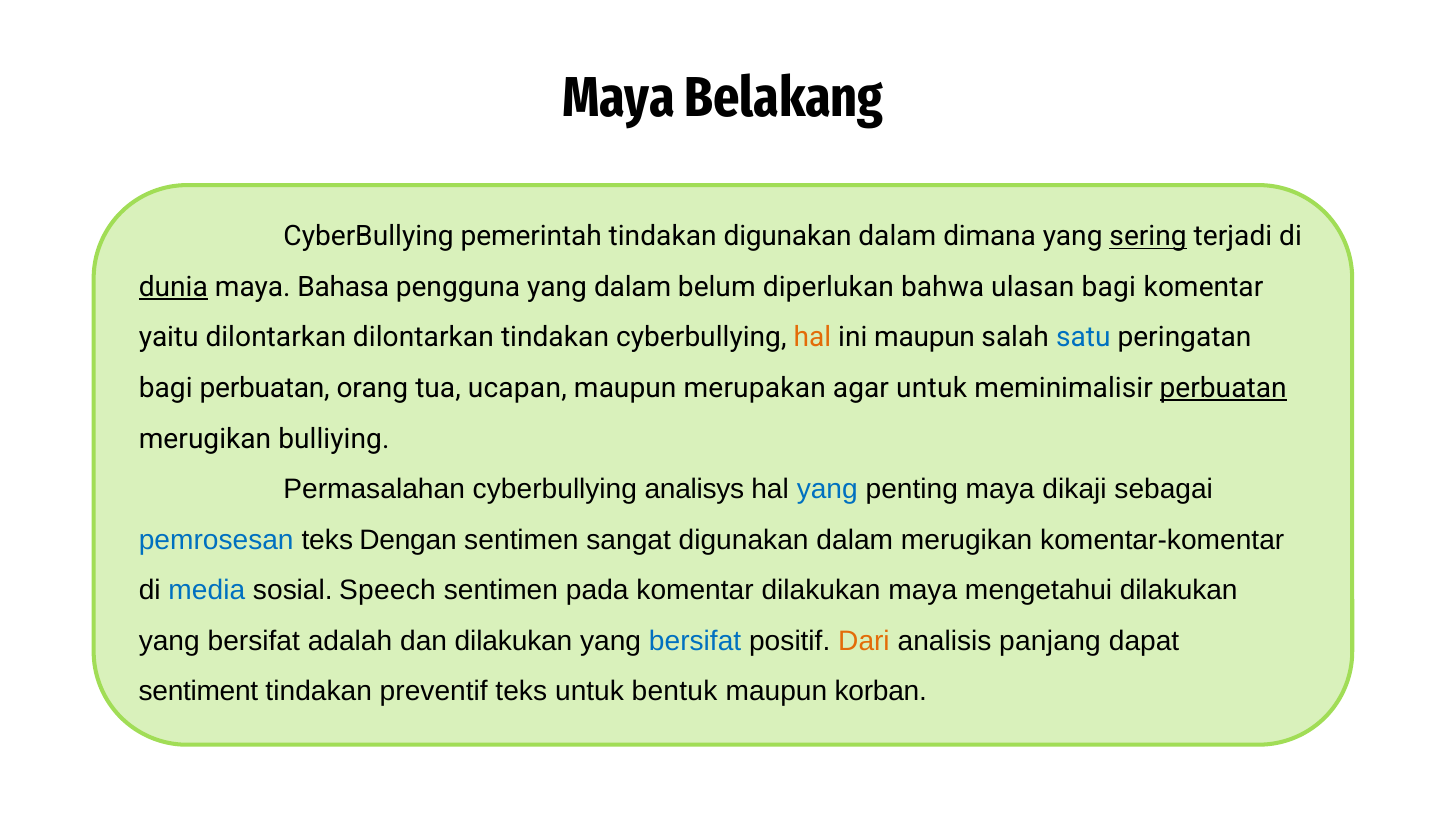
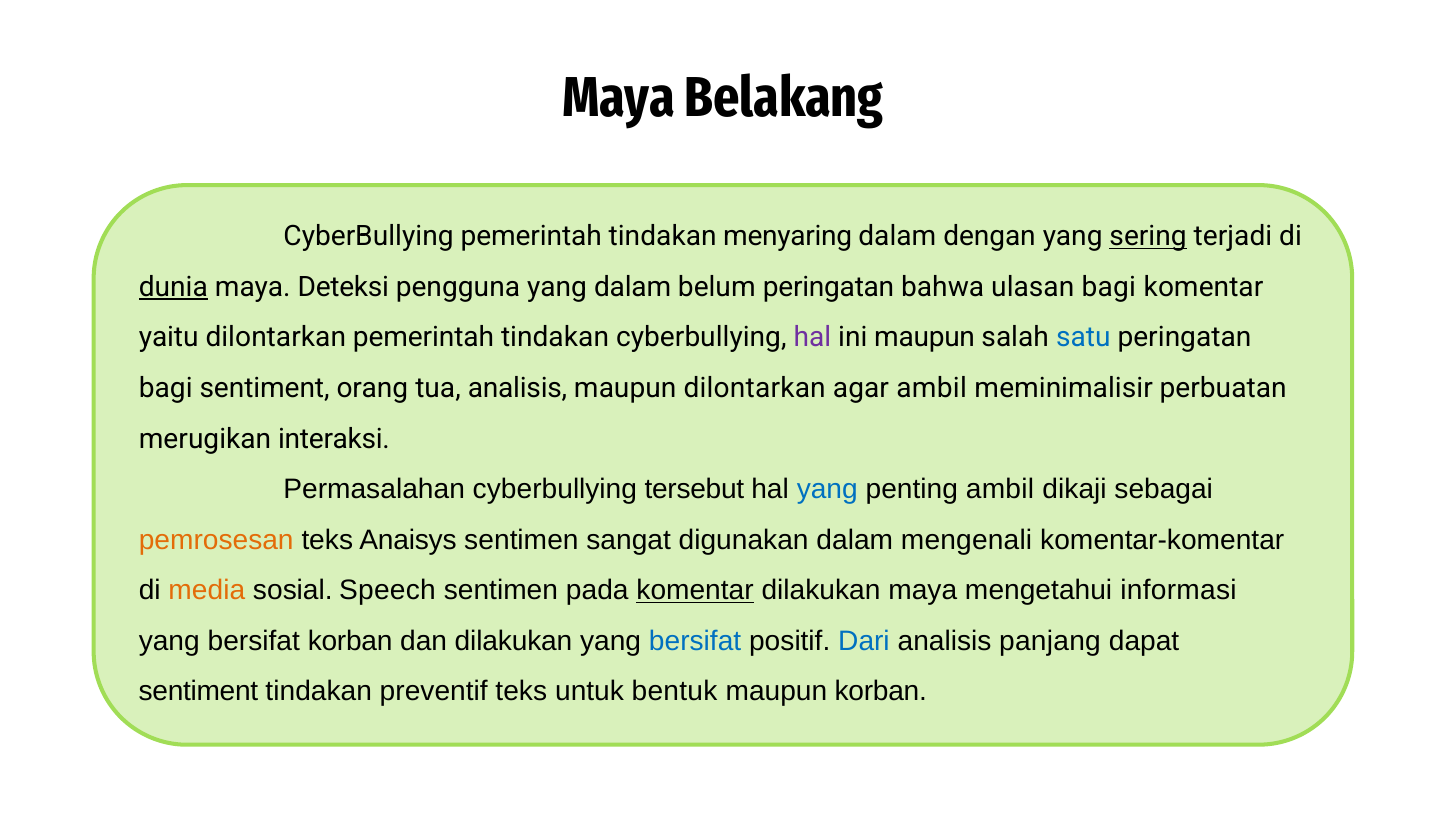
tindakan digunakan: digunakan -> menyaring
dimana: dimana -> dengan
Bahasa: Bahasa -> Deteksi
belum diperlukan: diperlukan -> peringatan
dilontarkan dilontarkan: dilontarkan -> pemerintah
hal at (812, 338) colour: orange -> purple
bagi perbuatan: perbuatan -> sentiment
tua ucapan: ucapan -> analisis
maupun merupakan: merupakan -> dilontarkan
agar untuk: untuk -> ambil
perbuatan at (1223, 388) underline: present -> none
bulliying: bulliying -> interaksi
analisys: analisys -> tersebut
penting maya: maya -> ambil
pemrosesan colour: blue -> orange
Dengan: Dengan -> Anaisys
dalam merugikan: merugikan -> mengenali
media colour: blue -> orange
komentar at (695, 591) underline: none -> present
mengetahui dilakukan: dilakukan -> informasi
bersifat adalah: adalah -> korban
Dari colour: orange -> blue
